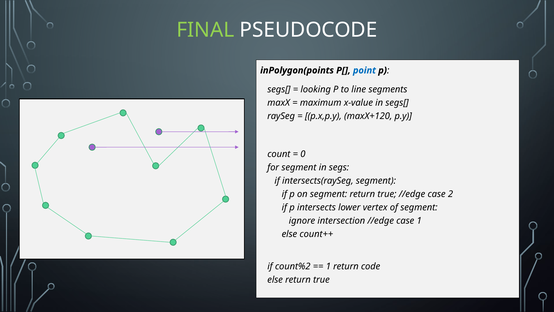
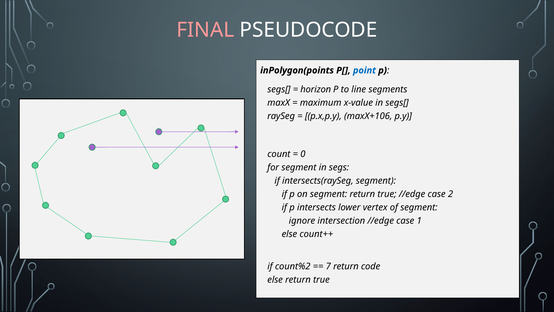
FINAL colour: light green -> pink
looking: looking -> horizon
maxX+120: maxX+120 -> maxX+106
1 at (328, 266): 1 -> 7
